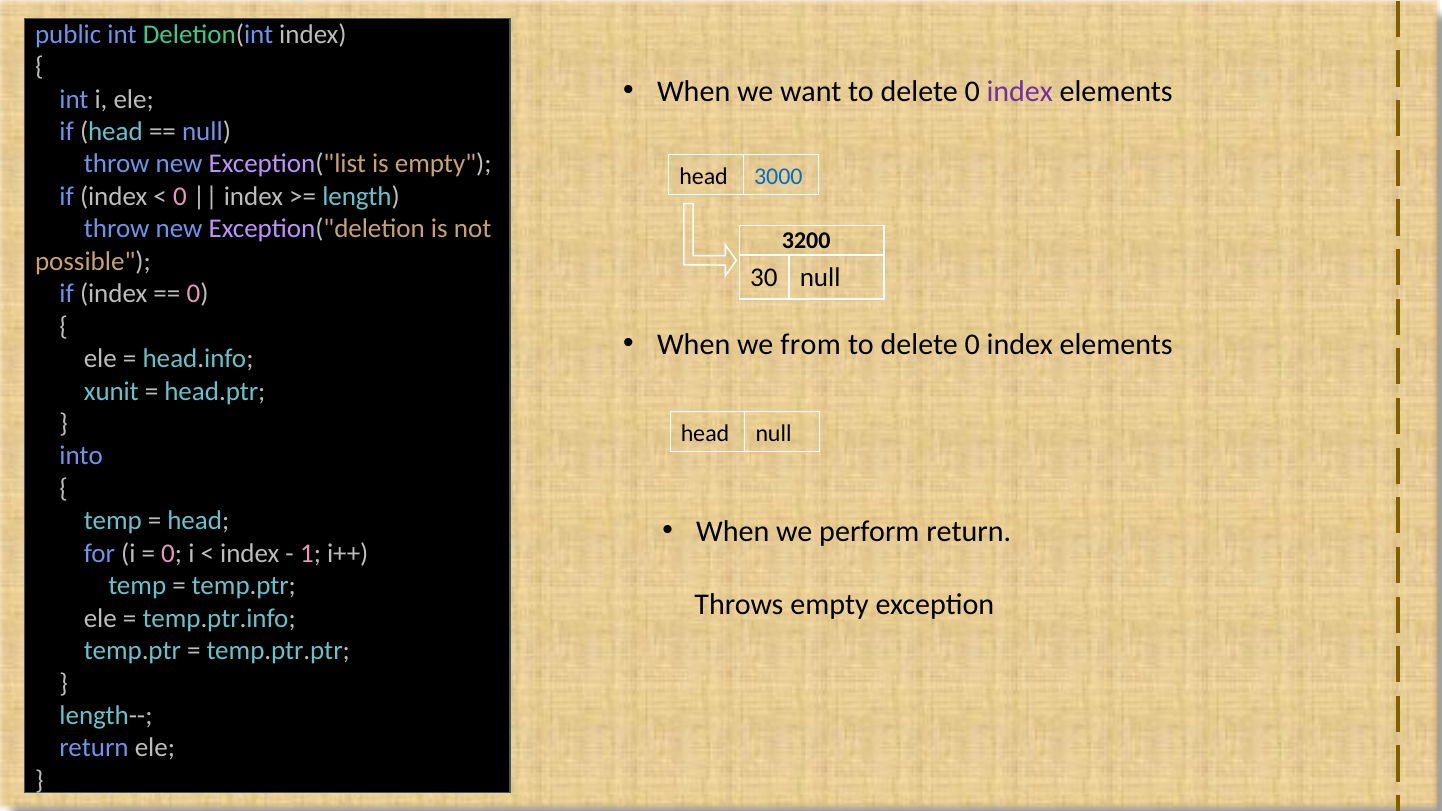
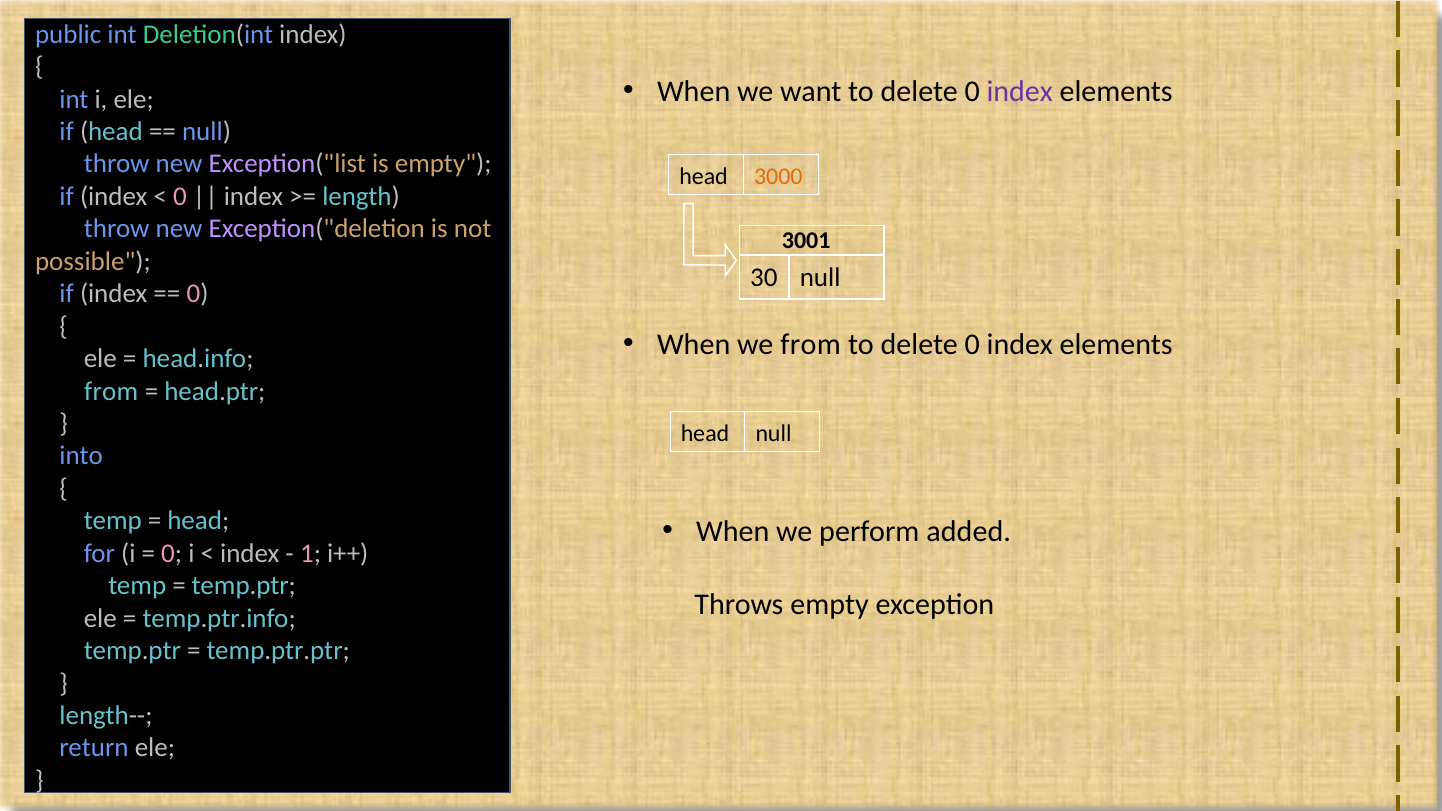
3000 colour: blue -> orange
3200: 3200 -> 3001
xunit at (111, 391): xunit -> from
perform return: return -> added
